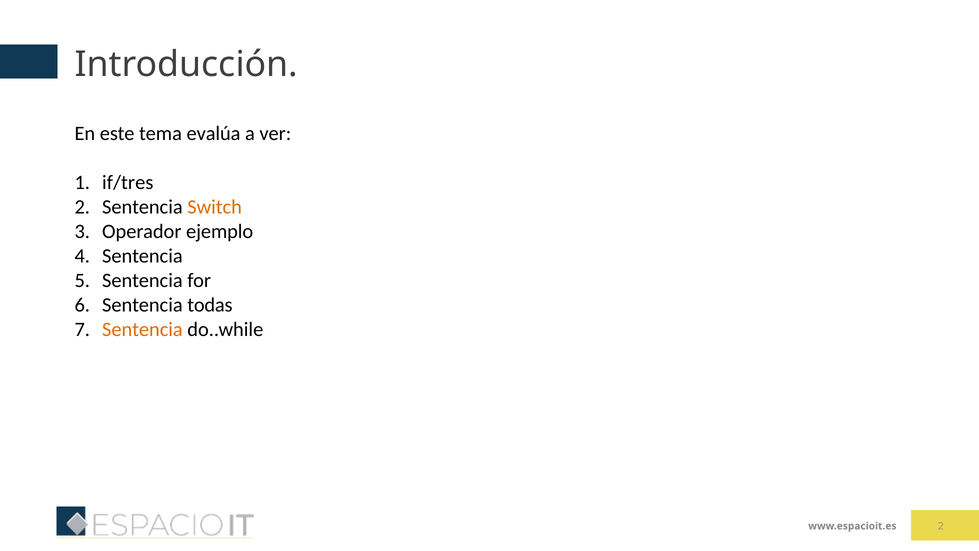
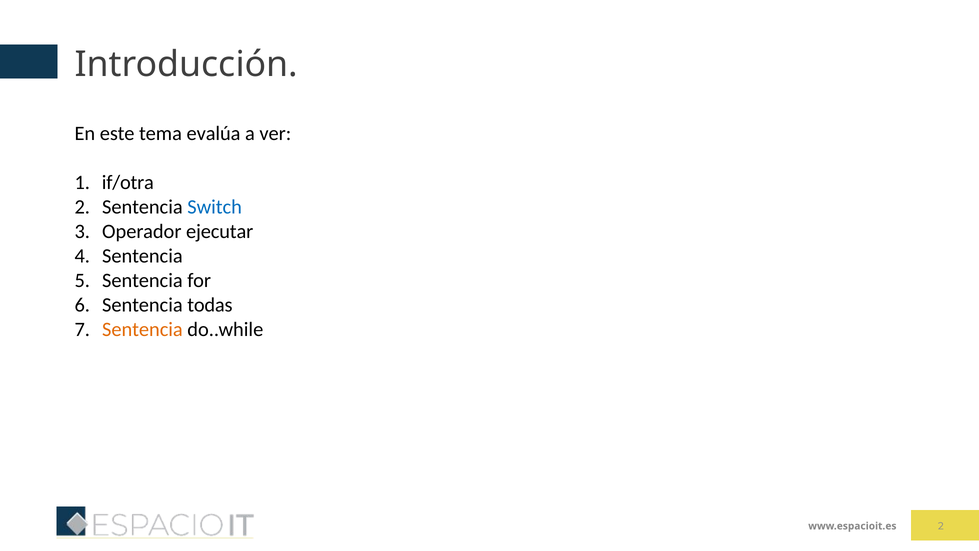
if/tres: if/tres -> if/otra
Switch colour: orange -> blue
ejemplo: ejemplo -> ejecutar
